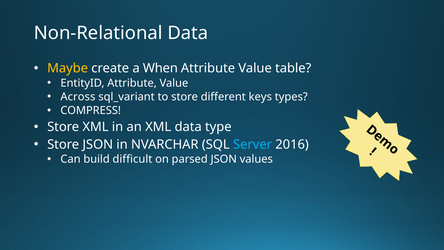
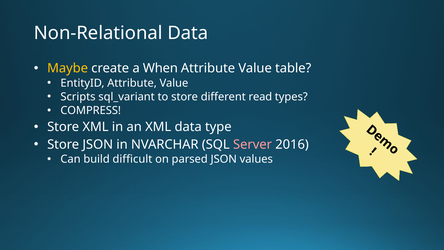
Across: Across -> Scripts
keys: keys -> read
Server colour: light blue -> pink
